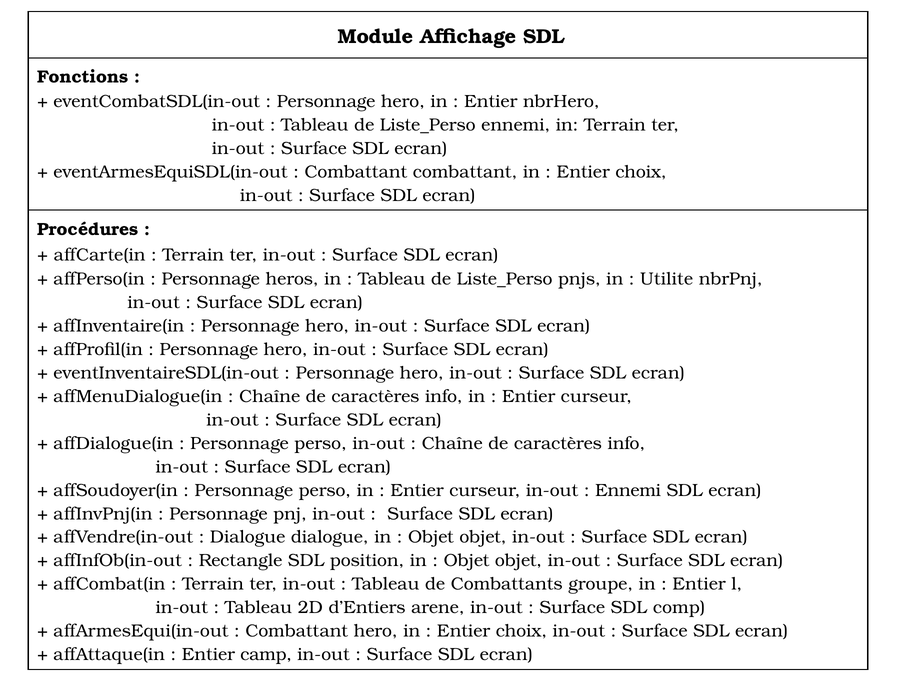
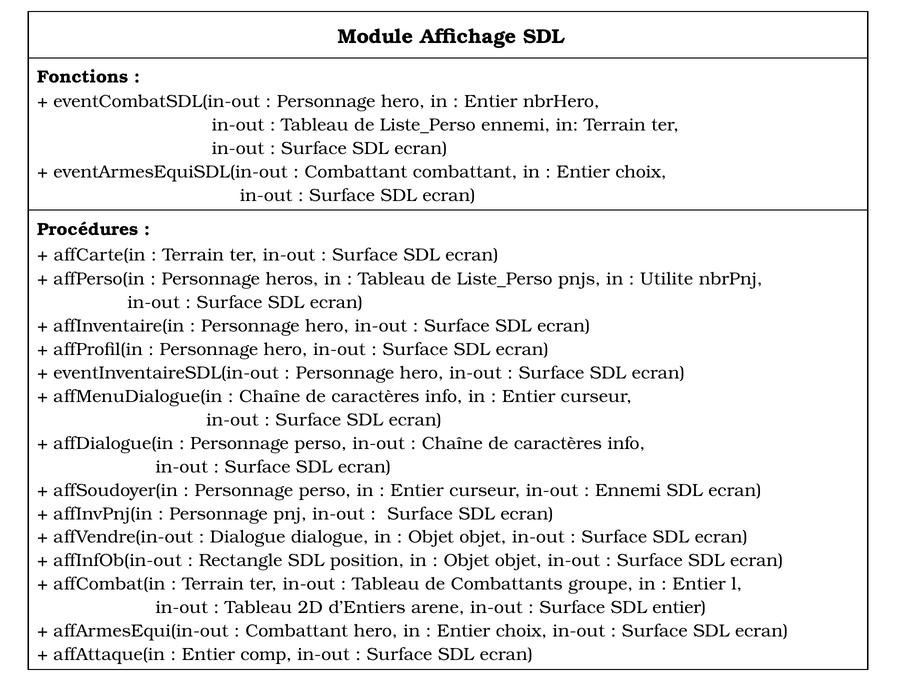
SDL comp: comp -> entier
camp: camp -> comp
